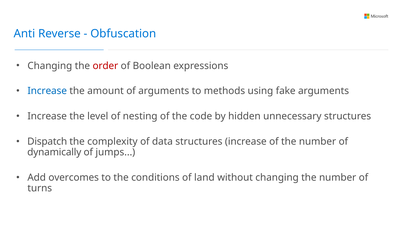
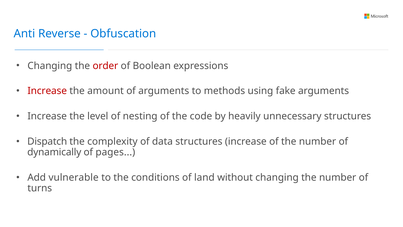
Increase at (47, 91) colour: blue -> red
hidden: hidden -> heavily
jumps: jumps -> pages
overcomes: overcomes -> vulnerable
